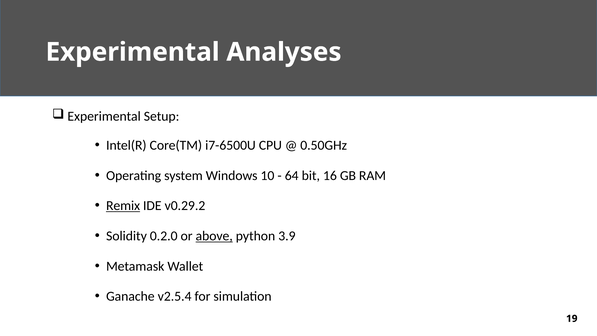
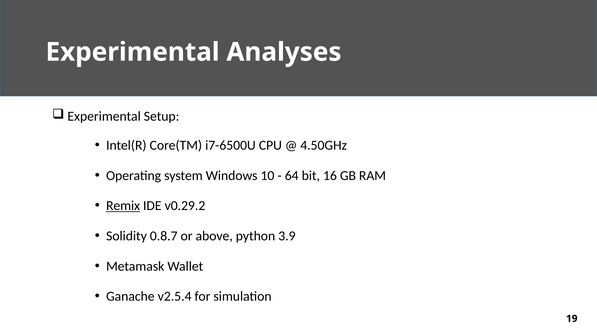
0.50GHz: 0.50GHz -> 4.50GHz
0.2.0: 0.2.0 -> 0.8.7
above underline: present -> none
